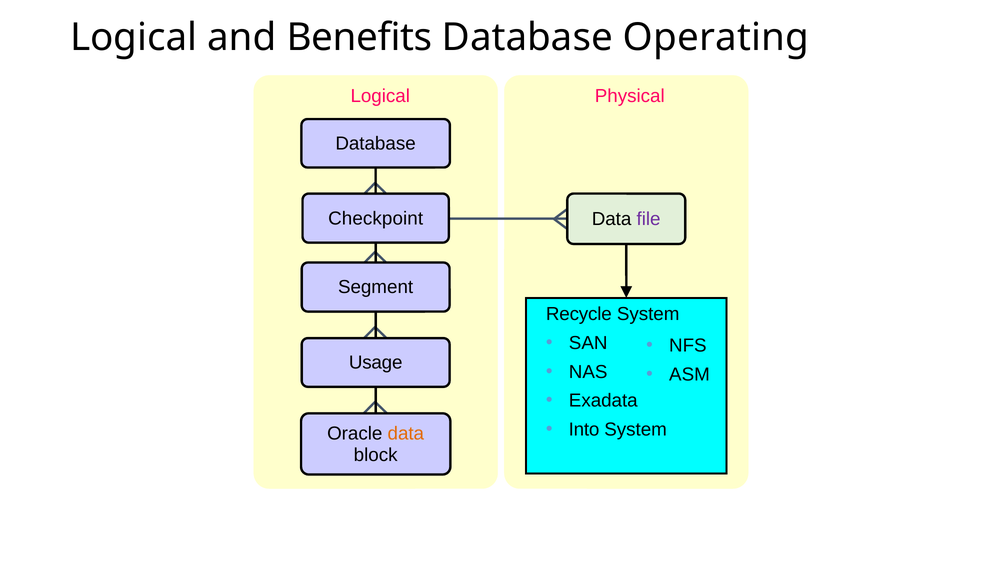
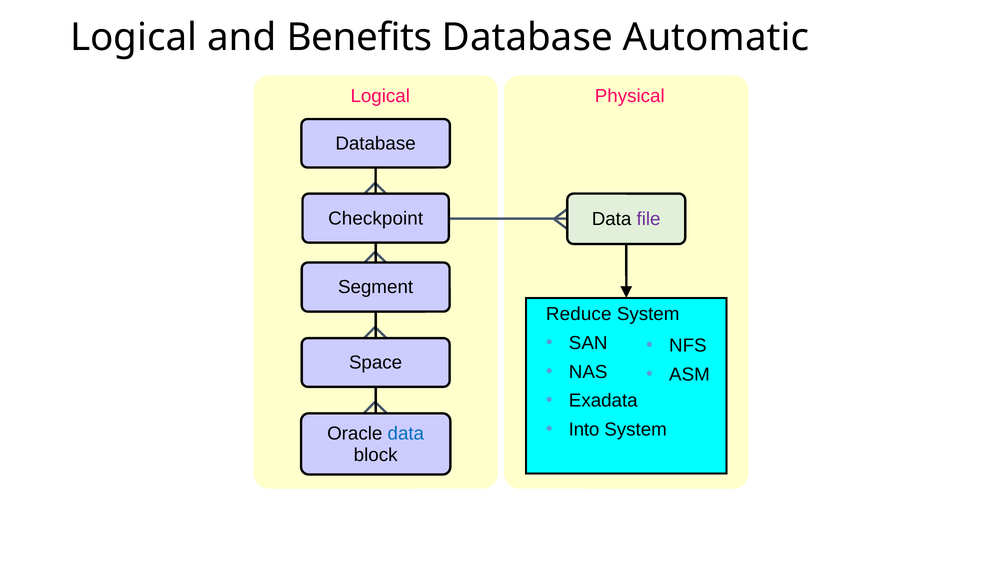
Operating: Operating -> Automatic
Recycle: Recycle -> Reduce
Usage: Usage -> Space
data at (406, 433) colour: orange -> blue
